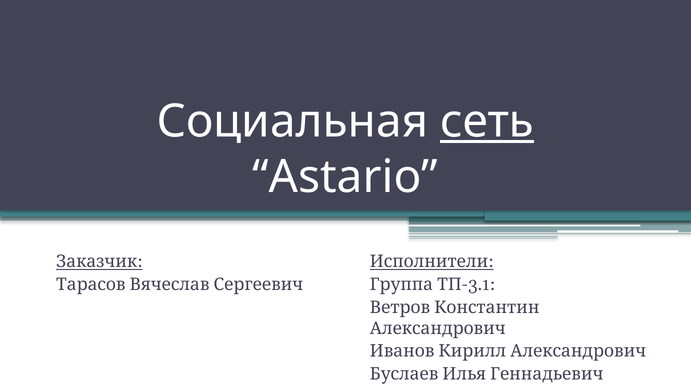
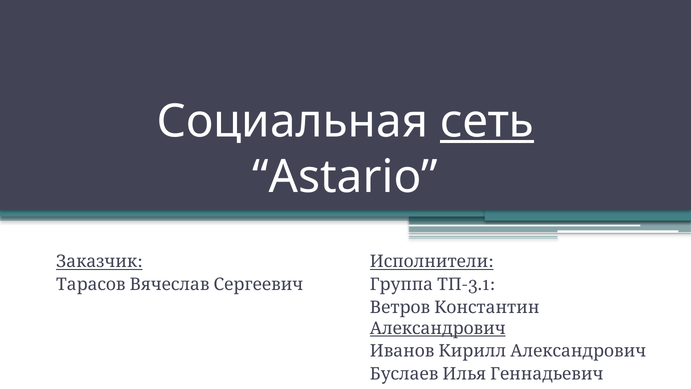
Александрович underline: none -> present
